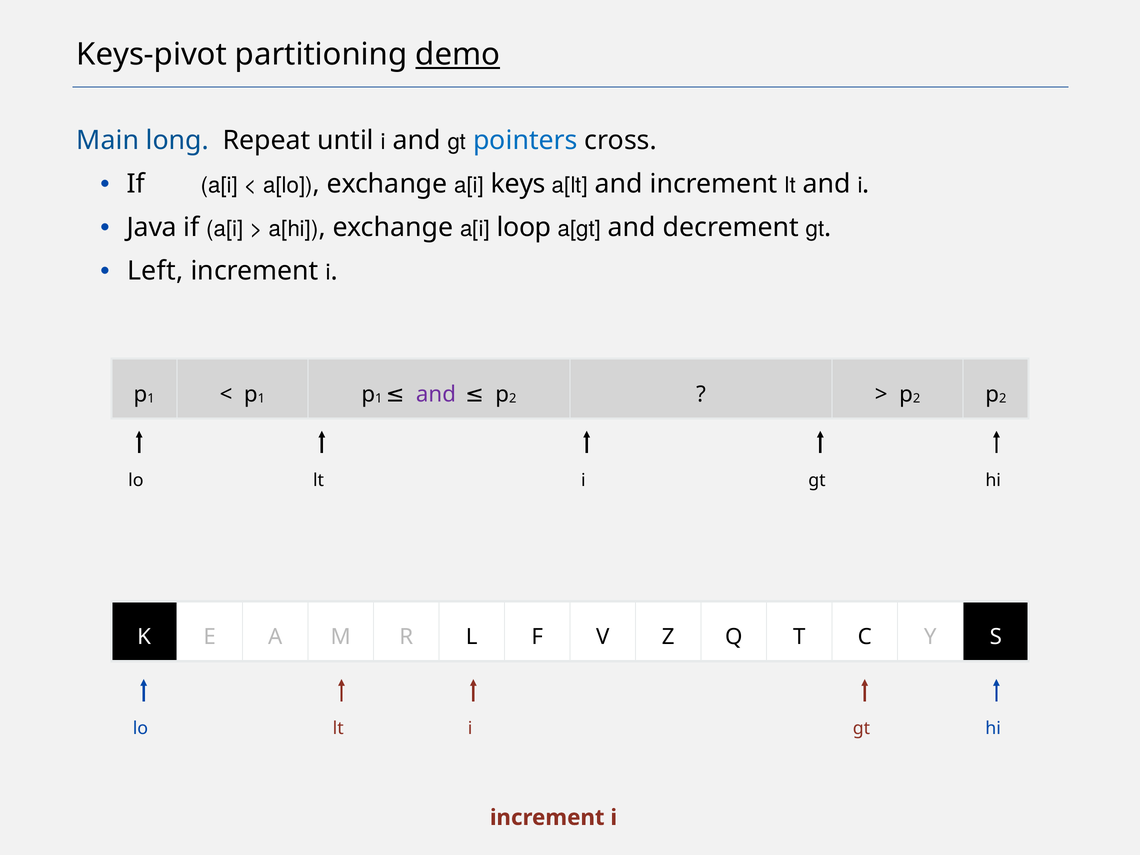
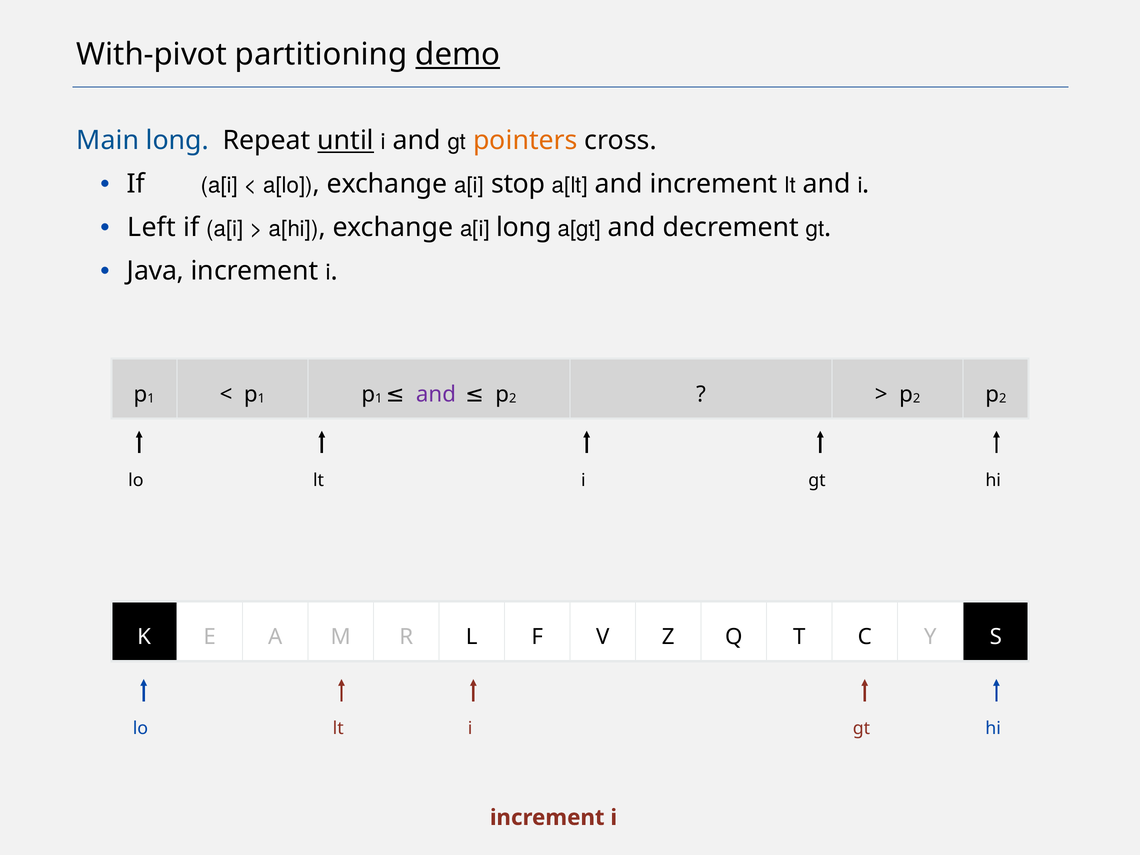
Keys-pivot: Keys-pivot -> With-pivot
until underline: none -> present
pointers colour: blue -> orange
keys: keys -> stop
Java: Java -> Left
a[i loop: loop -> long
Left: Left -> Java
